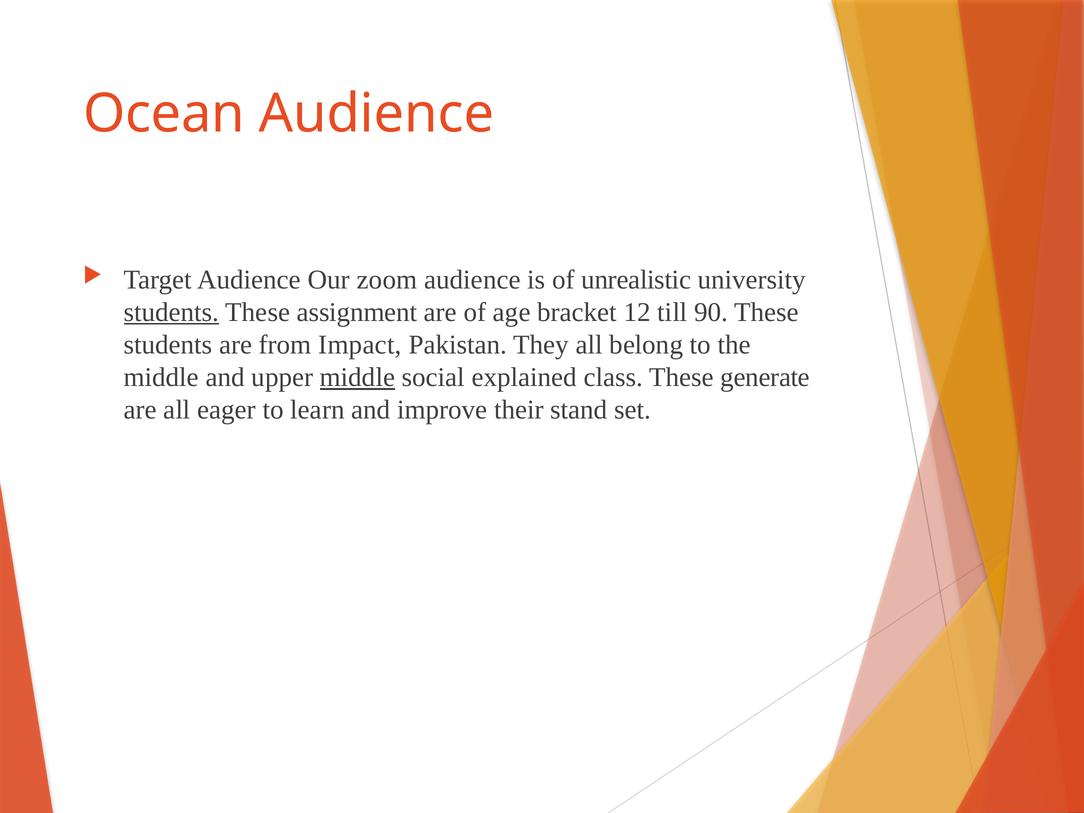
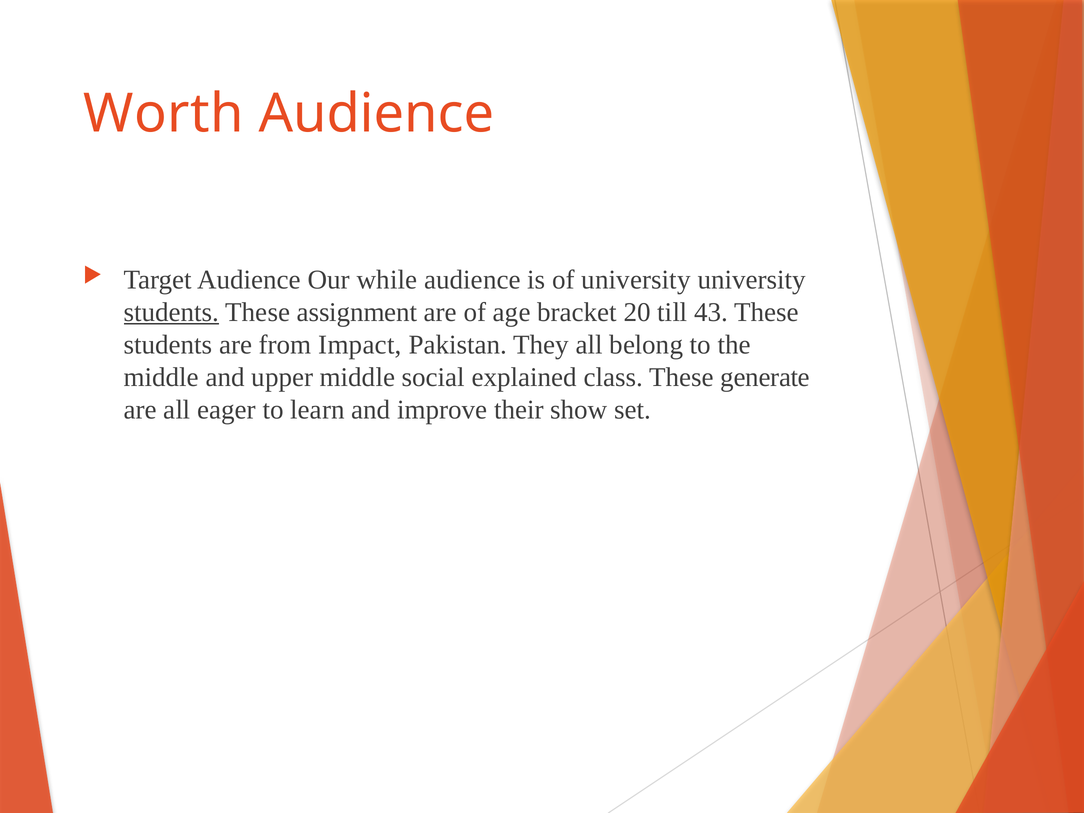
Ocean: Ocean -> Worth
zoom: zoom -> while
of unrealistic: unrealistic -> university
12: 12 -> 20
90: 90 -> 43
middle at (357, 377) underline: present -> none
stand: stand -> show
